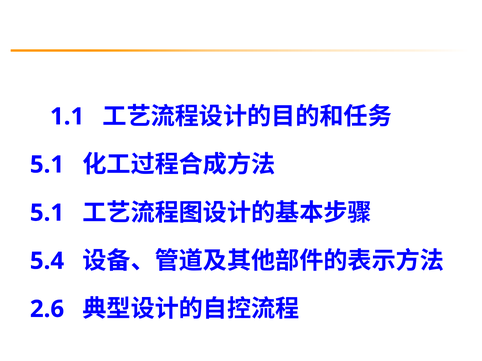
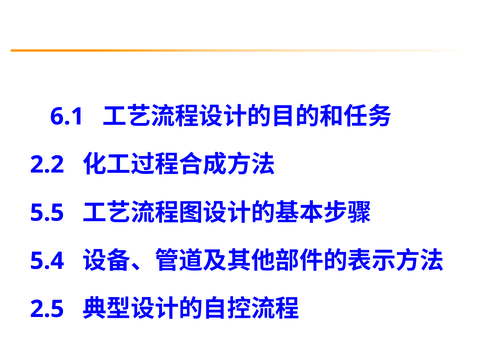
1.1: 1.1 -> 6.1
5.1 at (47, 165): 5.1 -> 2.2
5.1 at (47, 213): 5.1 -> 5.5
2.6: 2.6 -> 2.5
